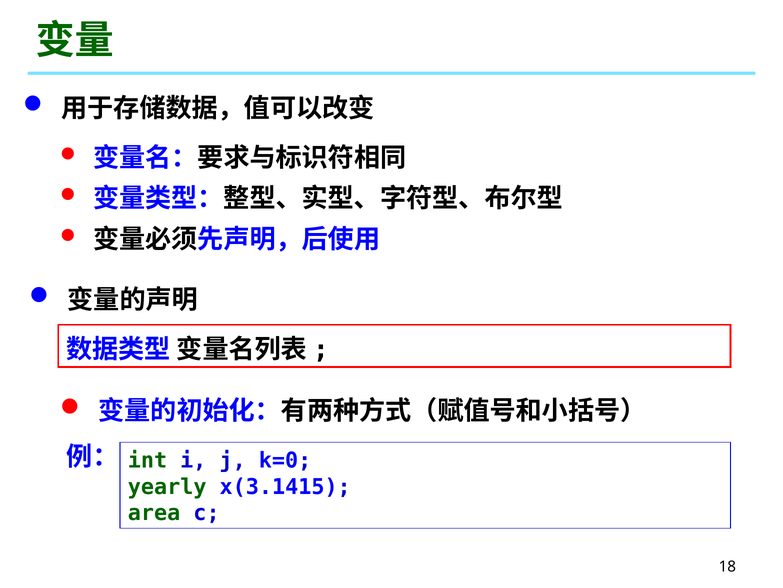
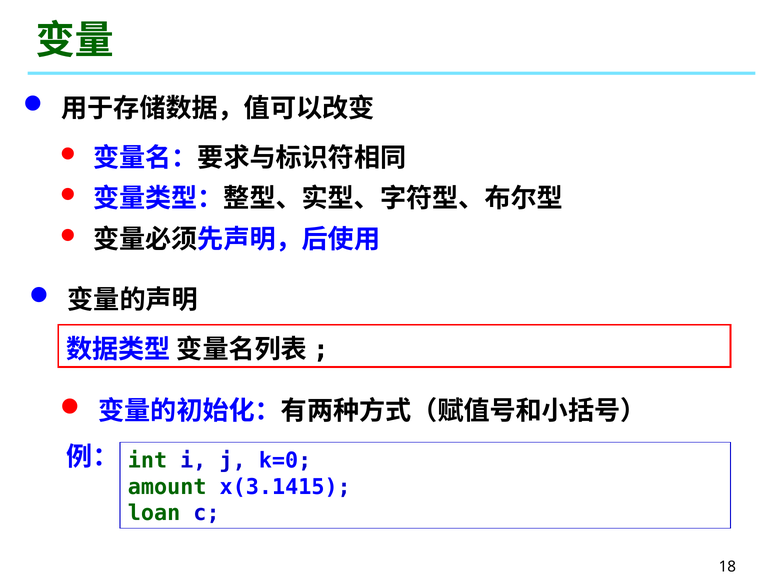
yearly: yearly -> amount
area: area -> loan
